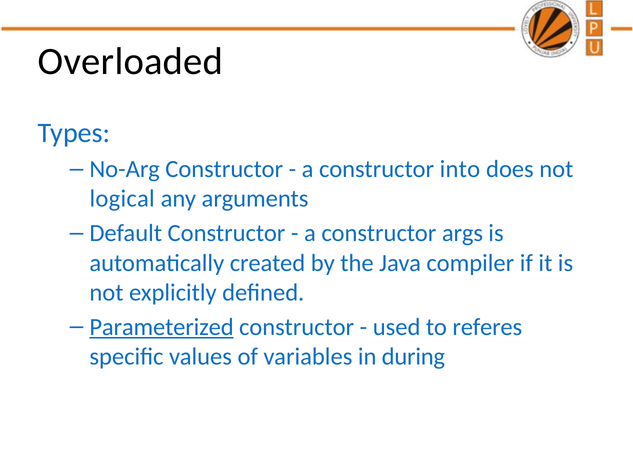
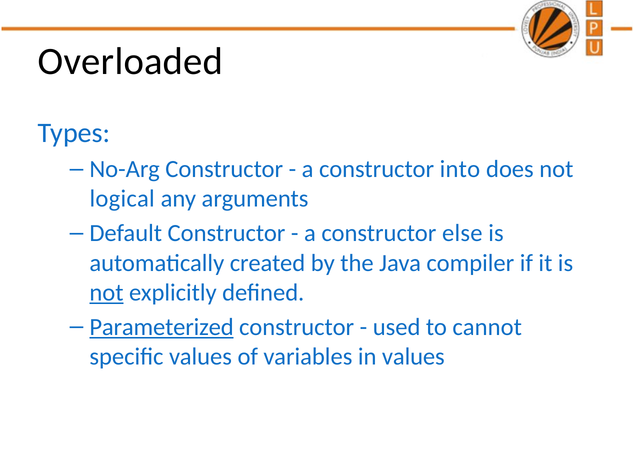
args: args -> else
not at (106, 292) underline: none -> present
referes: referes -> cannot
in during: during -> values
